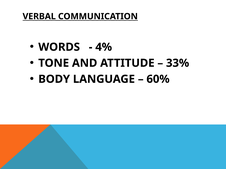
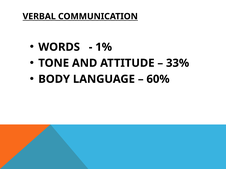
4%: 4% -> 1%
